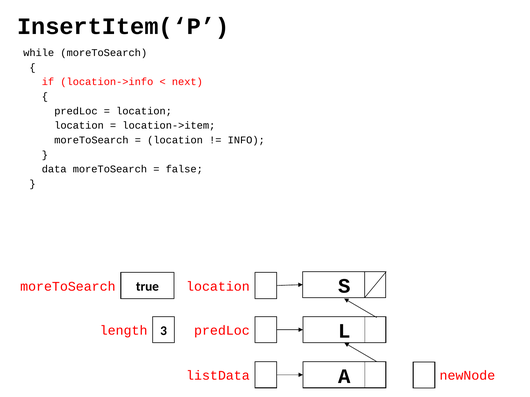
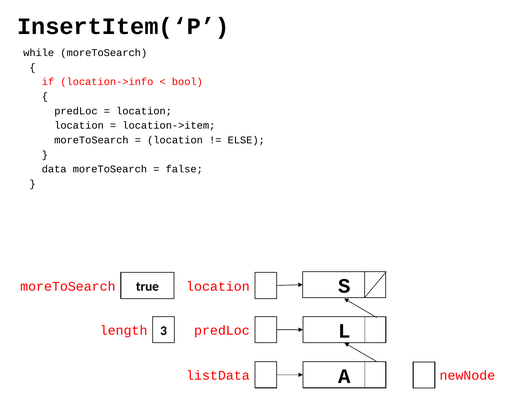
next: next -> bool
INFO: INFO -> ELSE
